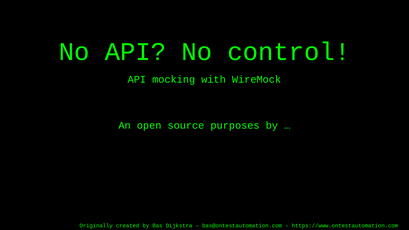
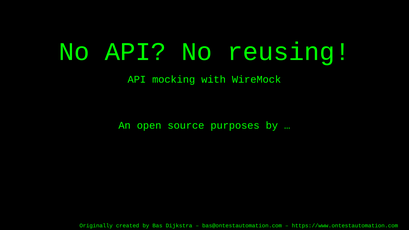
control: control -> reusing
